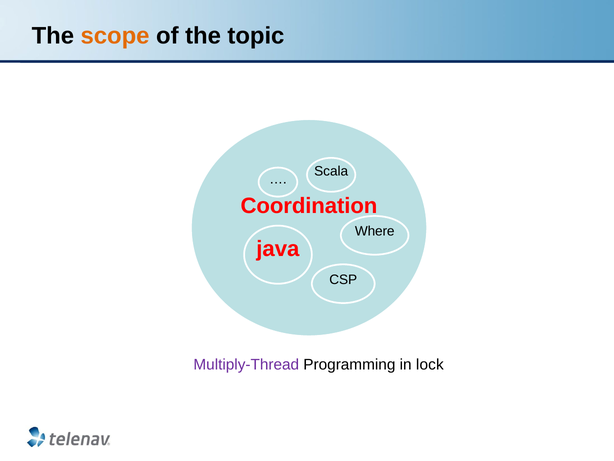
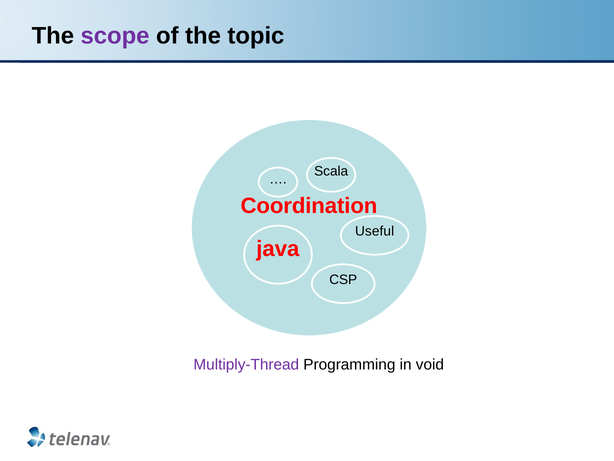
scope colour: orange -> purple
Where: Where -> Useful
lock: lock -> void
